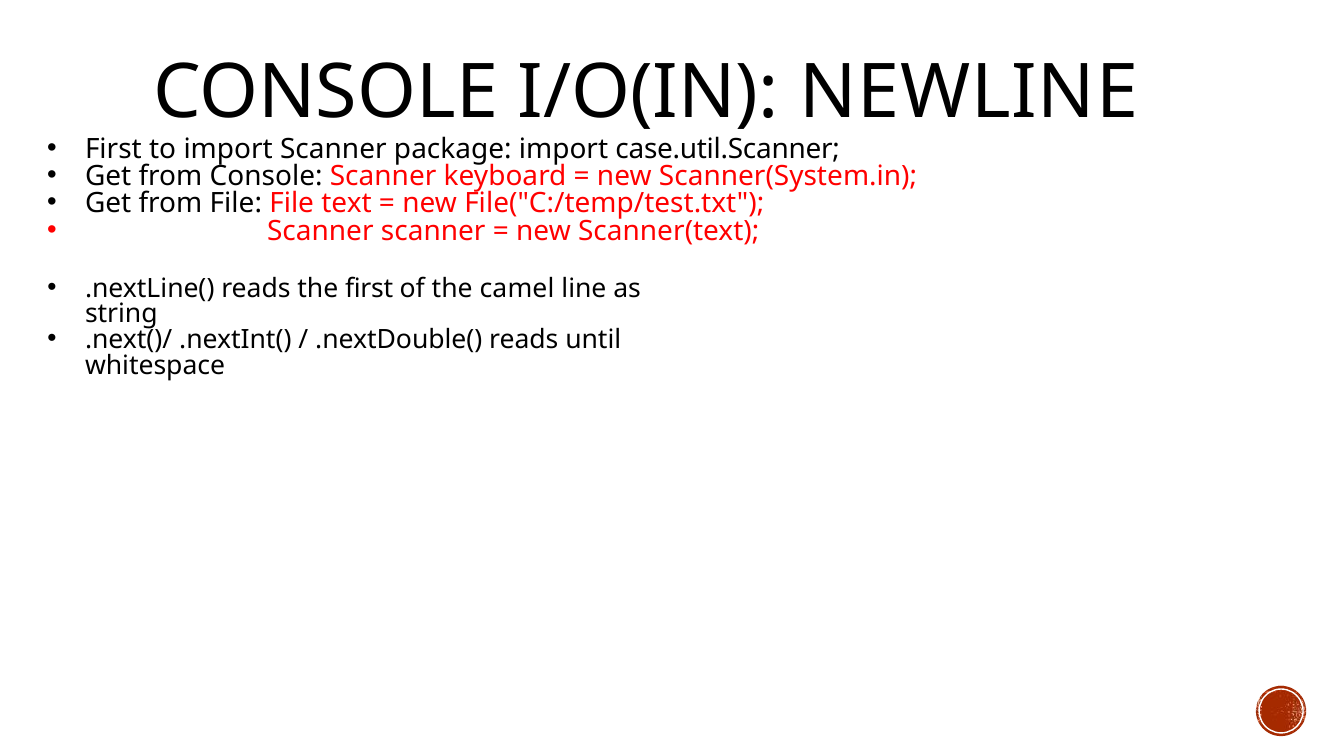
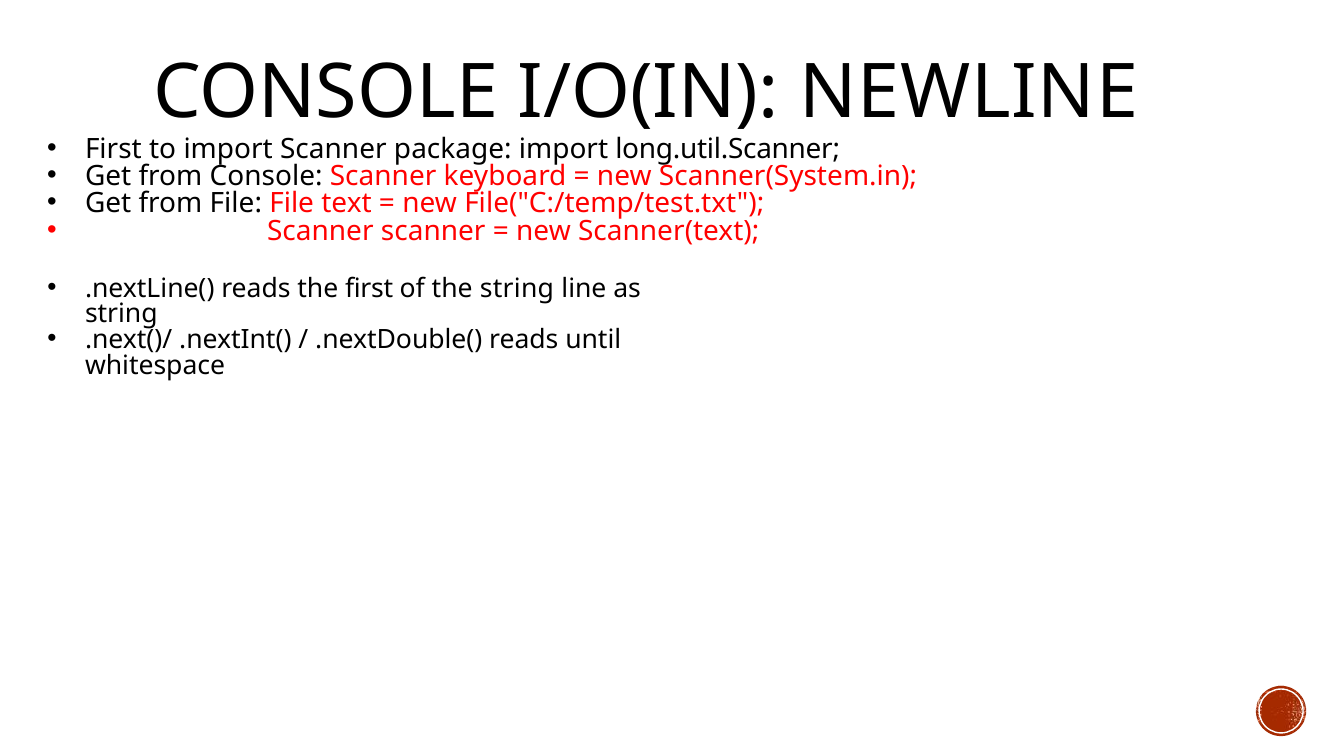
case.util.Scanner: case.util.Scanner -> long.util.Scanner
the camel: camel -> string
